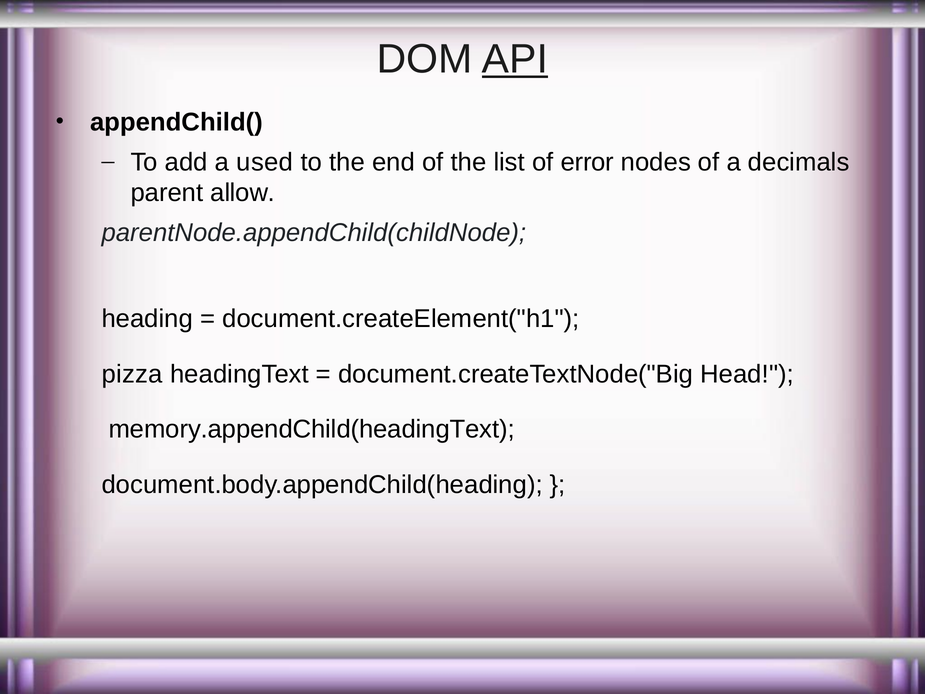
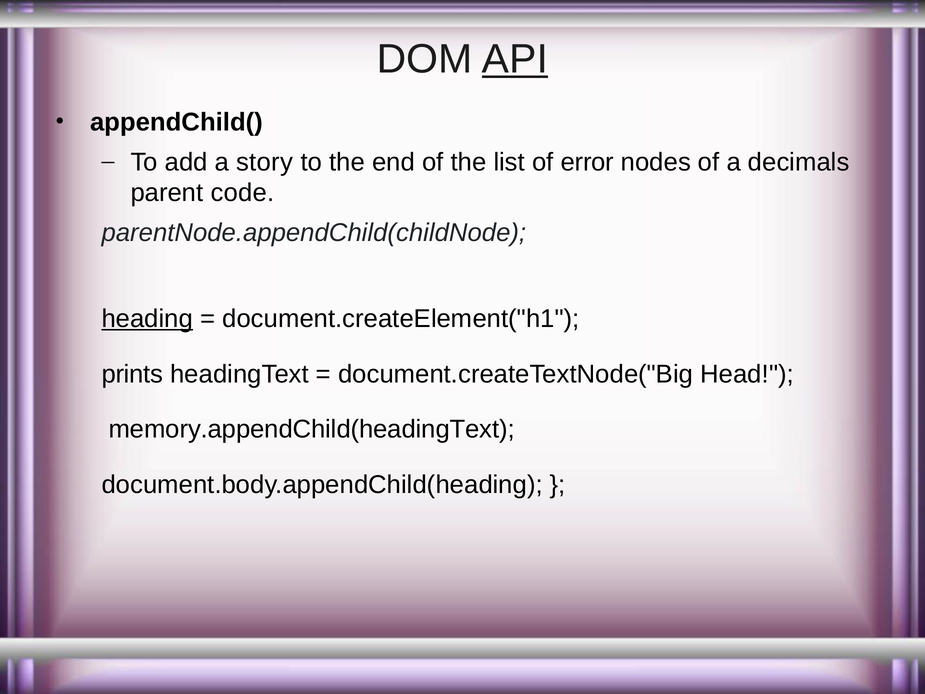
used: used -> story
allow: allow -> code
heading underline: none -> present
pizza: pizza -> prints
